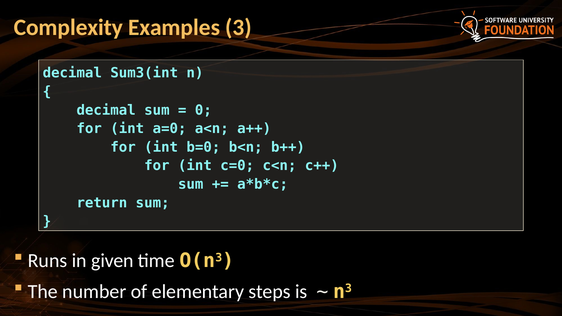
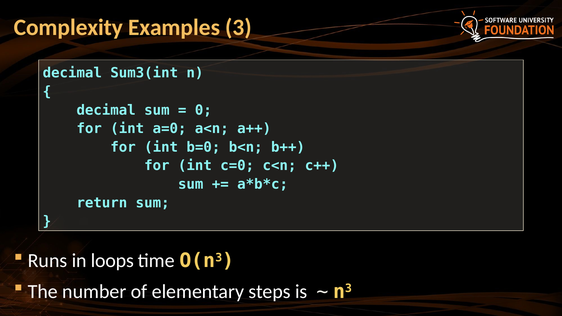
given: given -> loops
